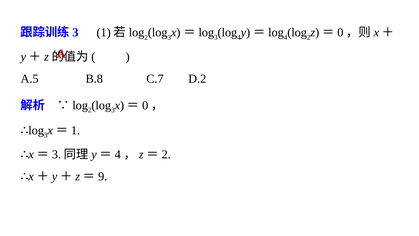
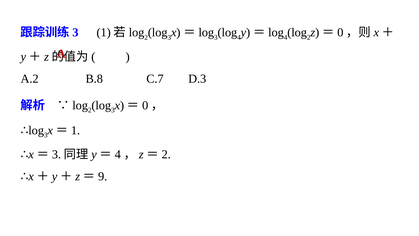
A.5: A.5 -> A.2
D.2: D.2 -> D.3
